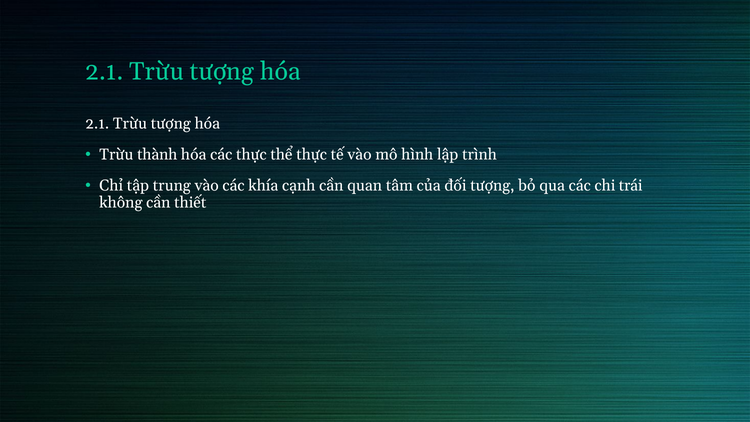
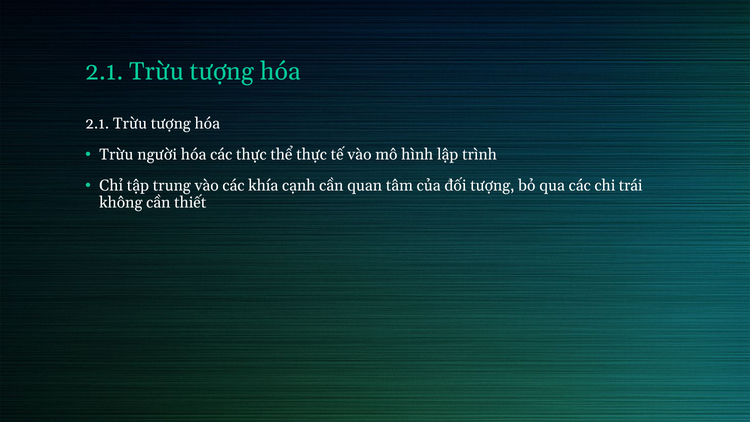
thành: thành -> người
